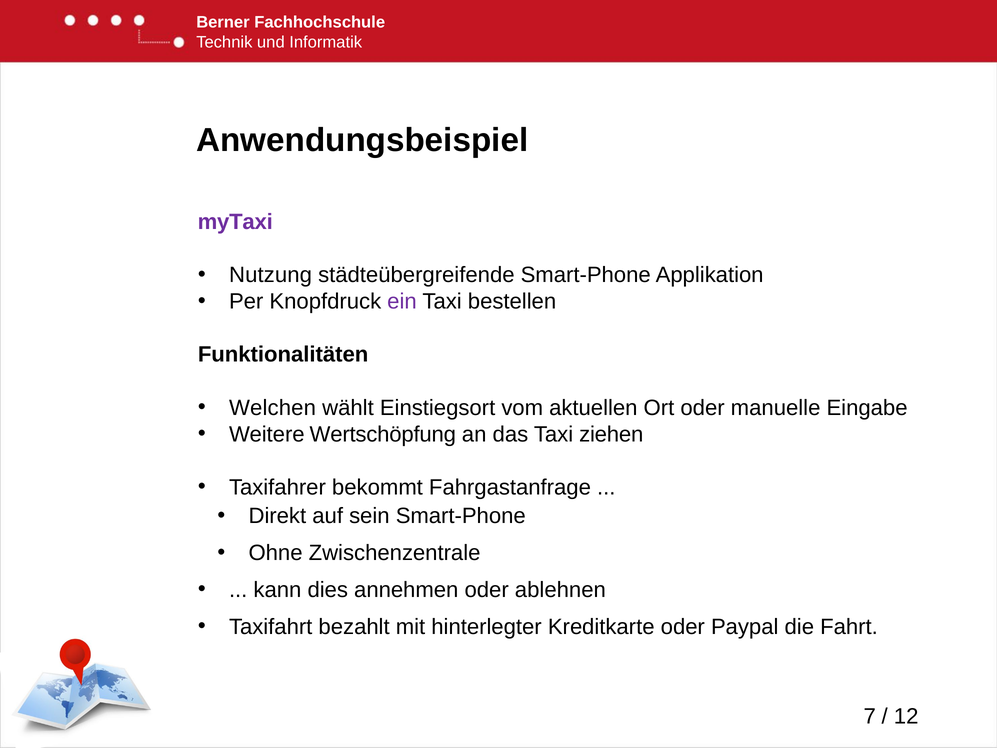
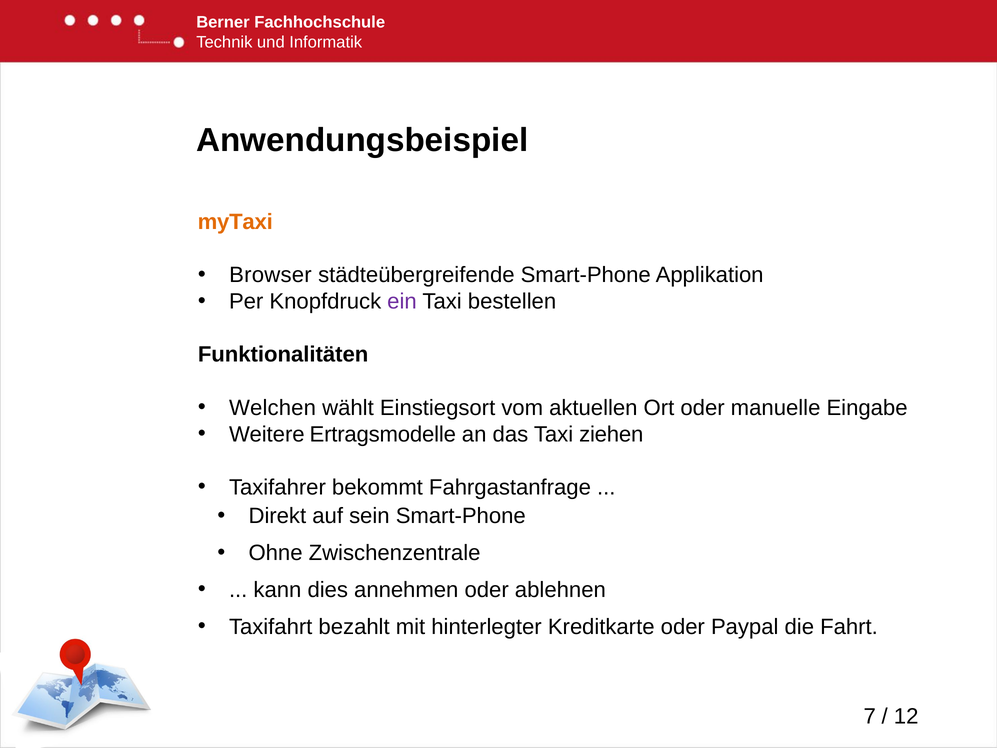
myTaxi colour: purple -> orange
Nutzung: Nutzung -> Browser
Wertschöpfung: Wertschöpfung -> Ertragsmodelle
